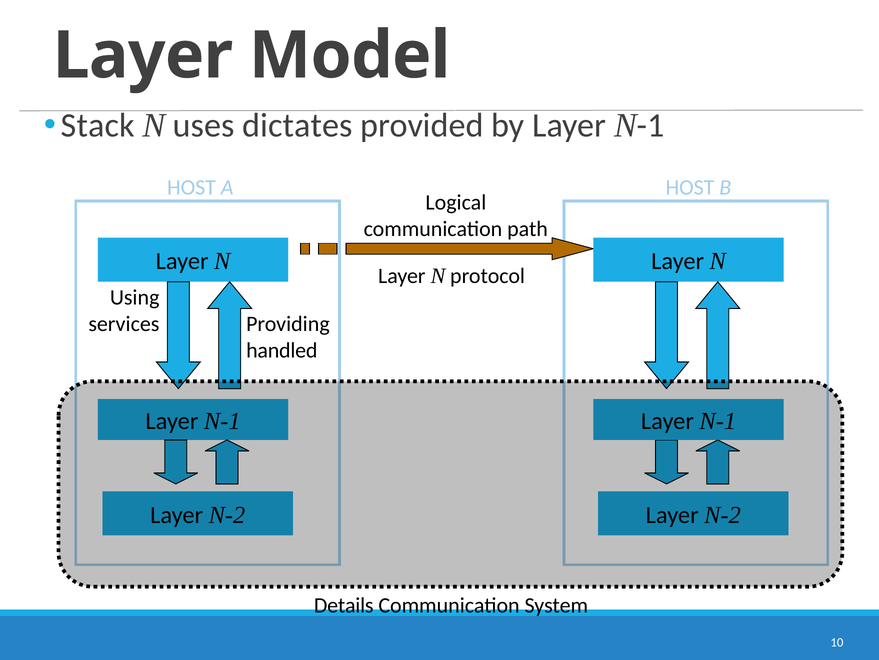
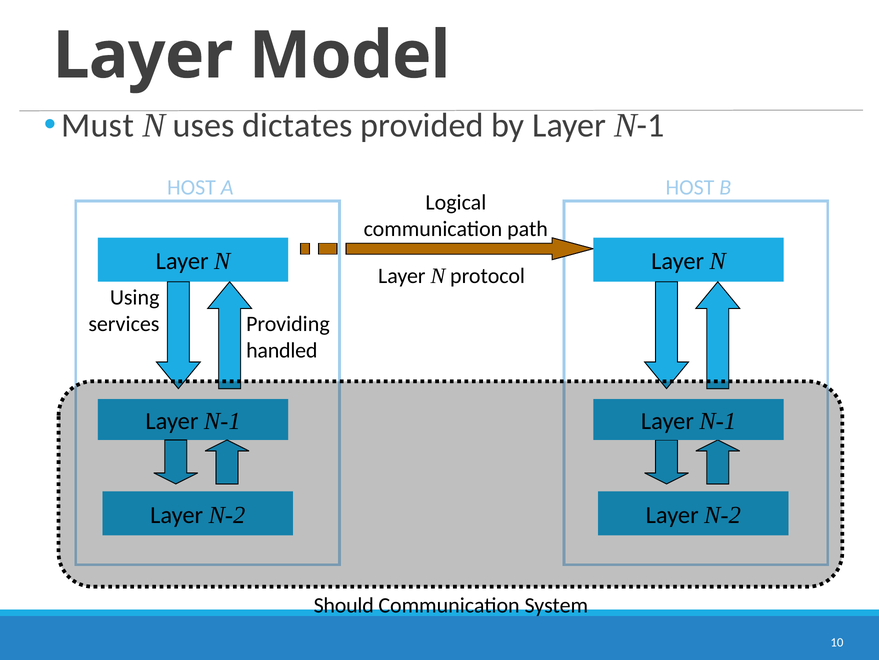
Stack: Stack -> Must
Details: Details -> Should
